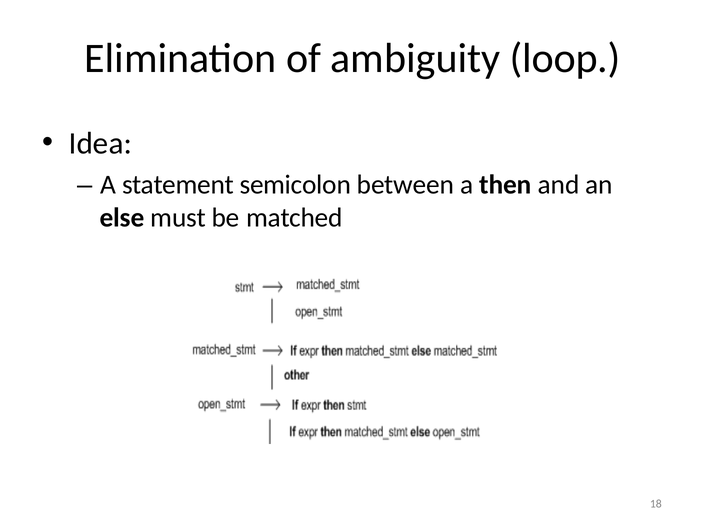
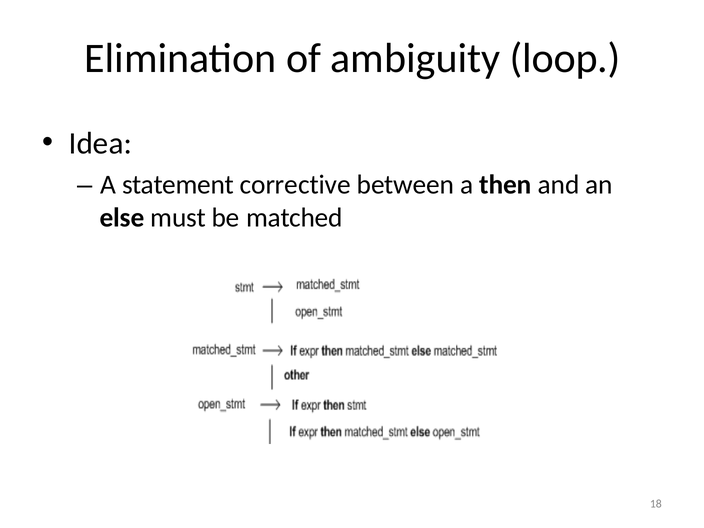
semicolon: semicolon -> corrective
